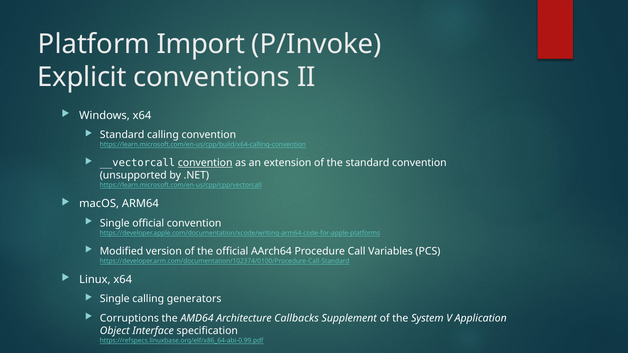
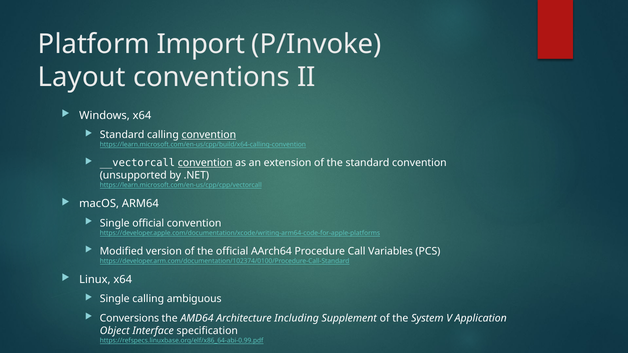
Explicit: Explicit -> Layout
convention at (209, 135) underline: none -> present
generators: generators -> ambiguous
Corruptions: Corruptions -> Conversions
Callbacks: Callbacks -> Including
